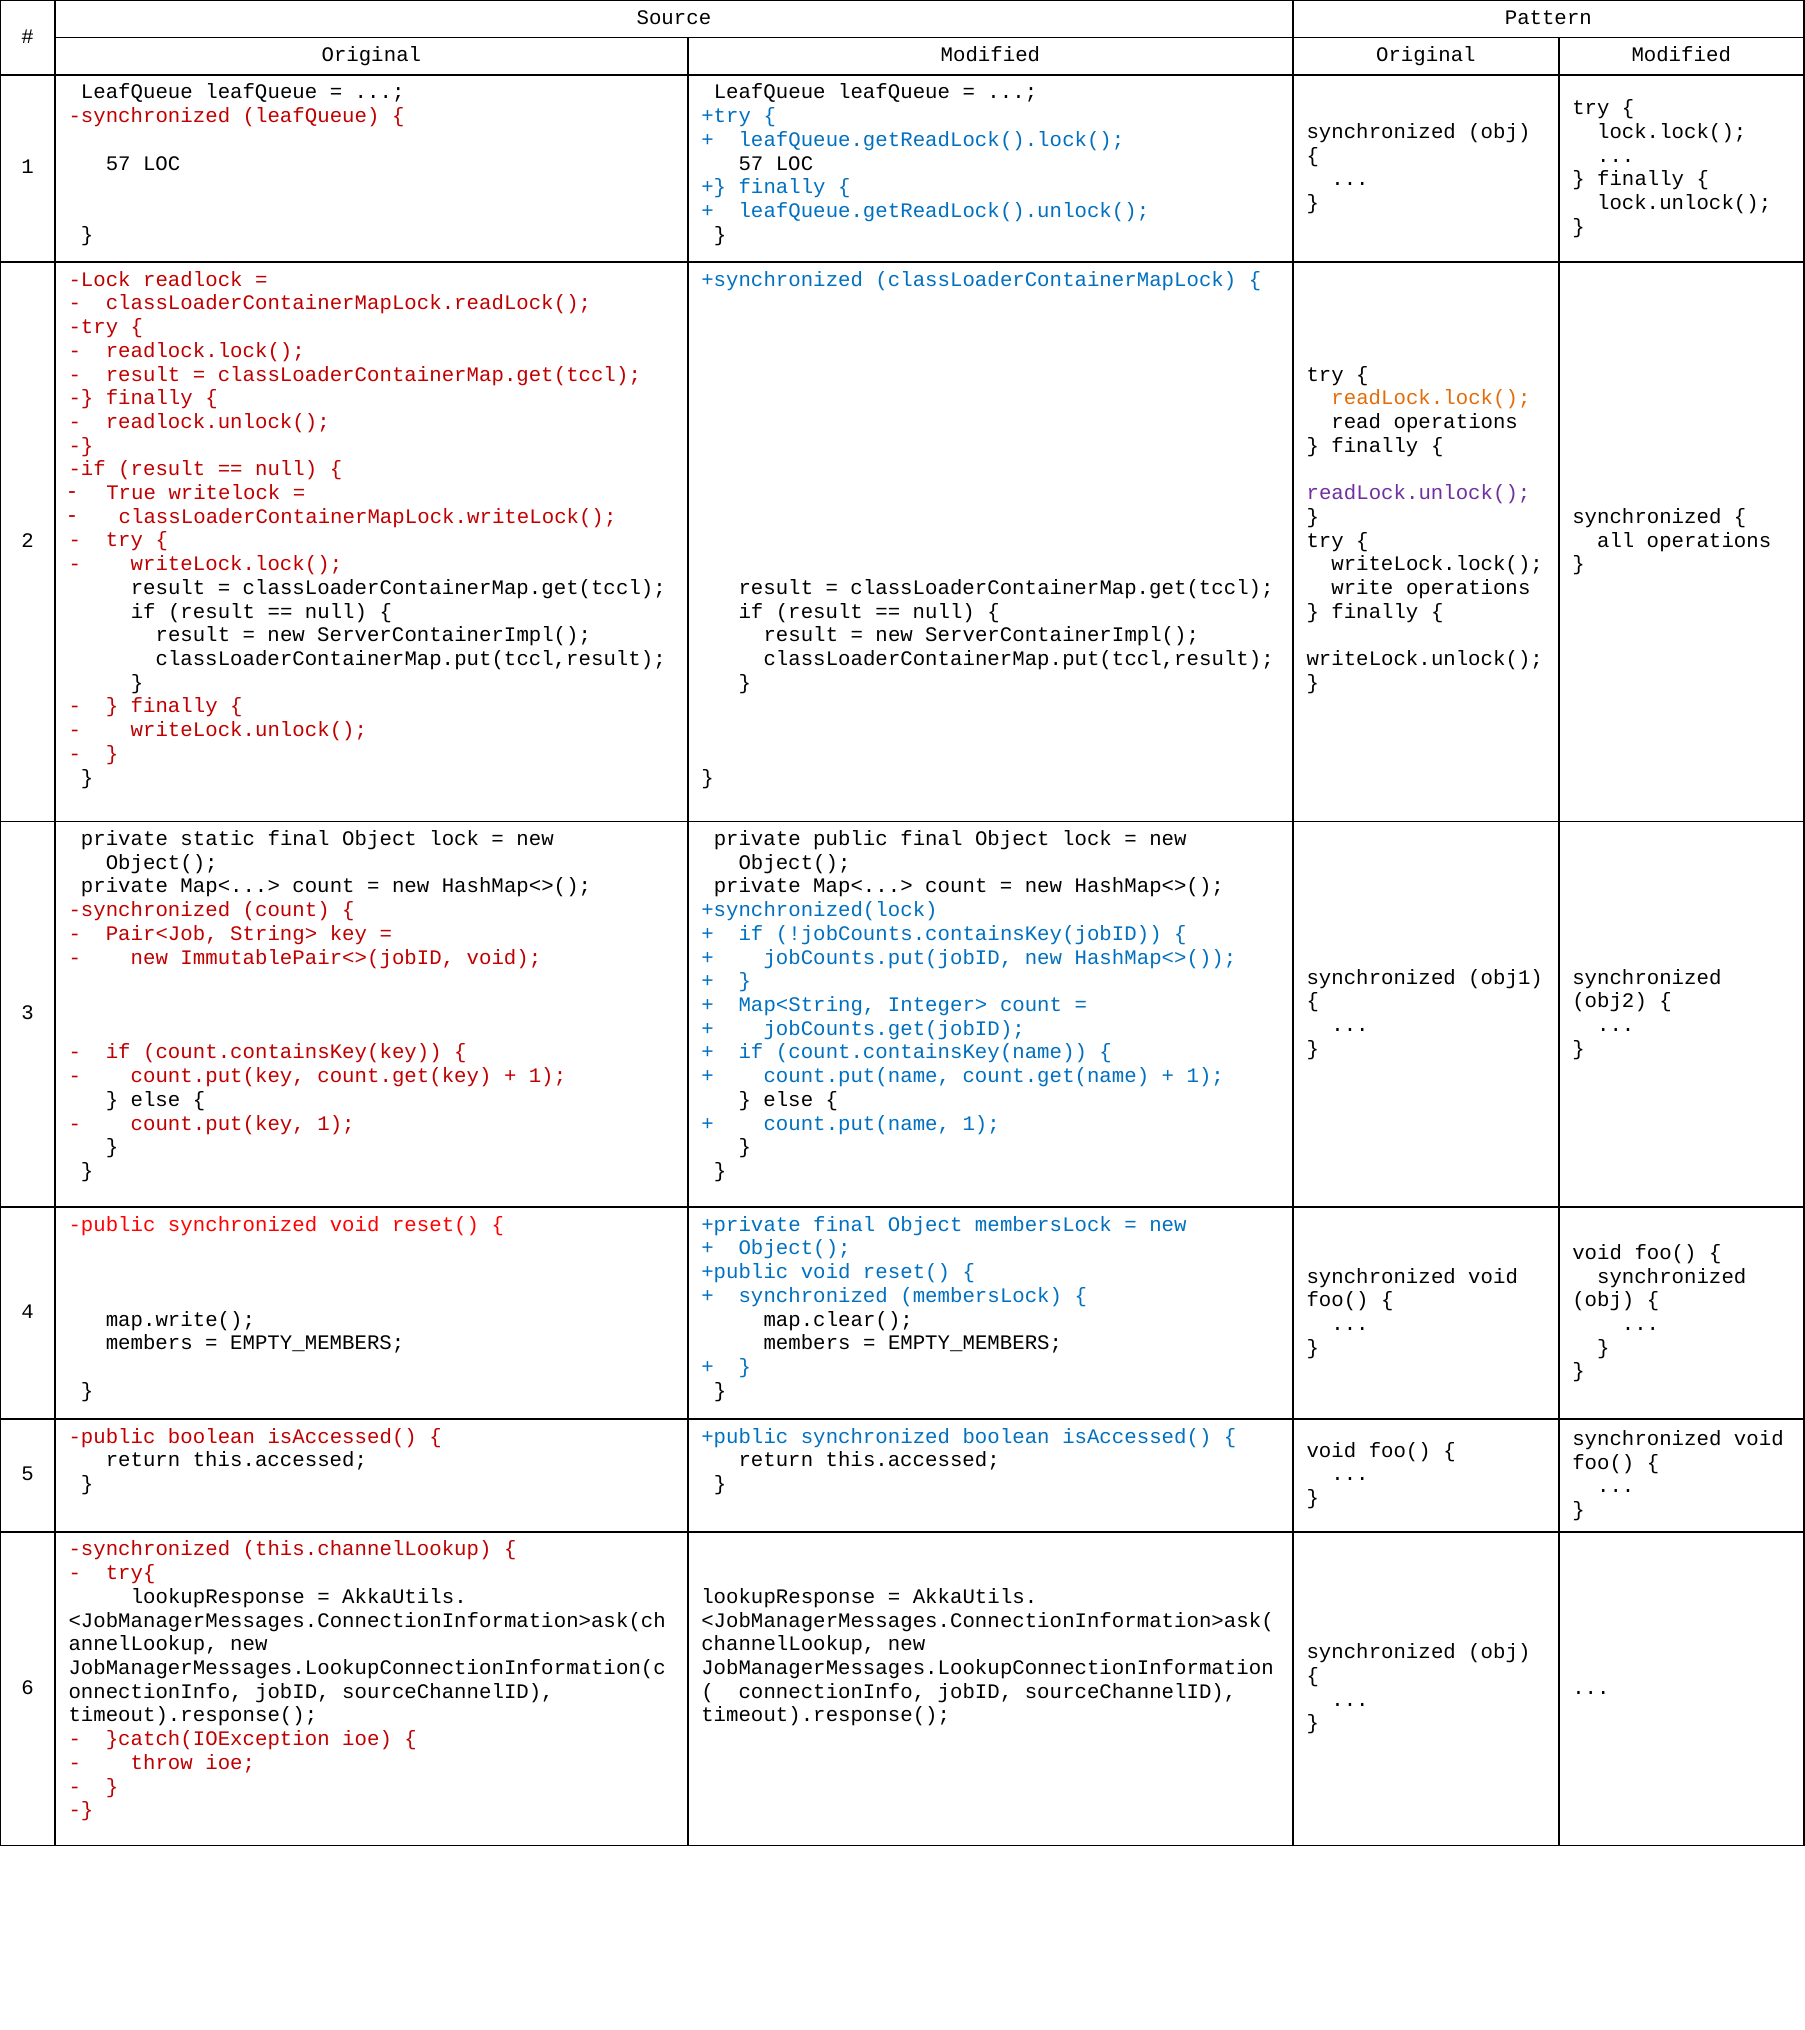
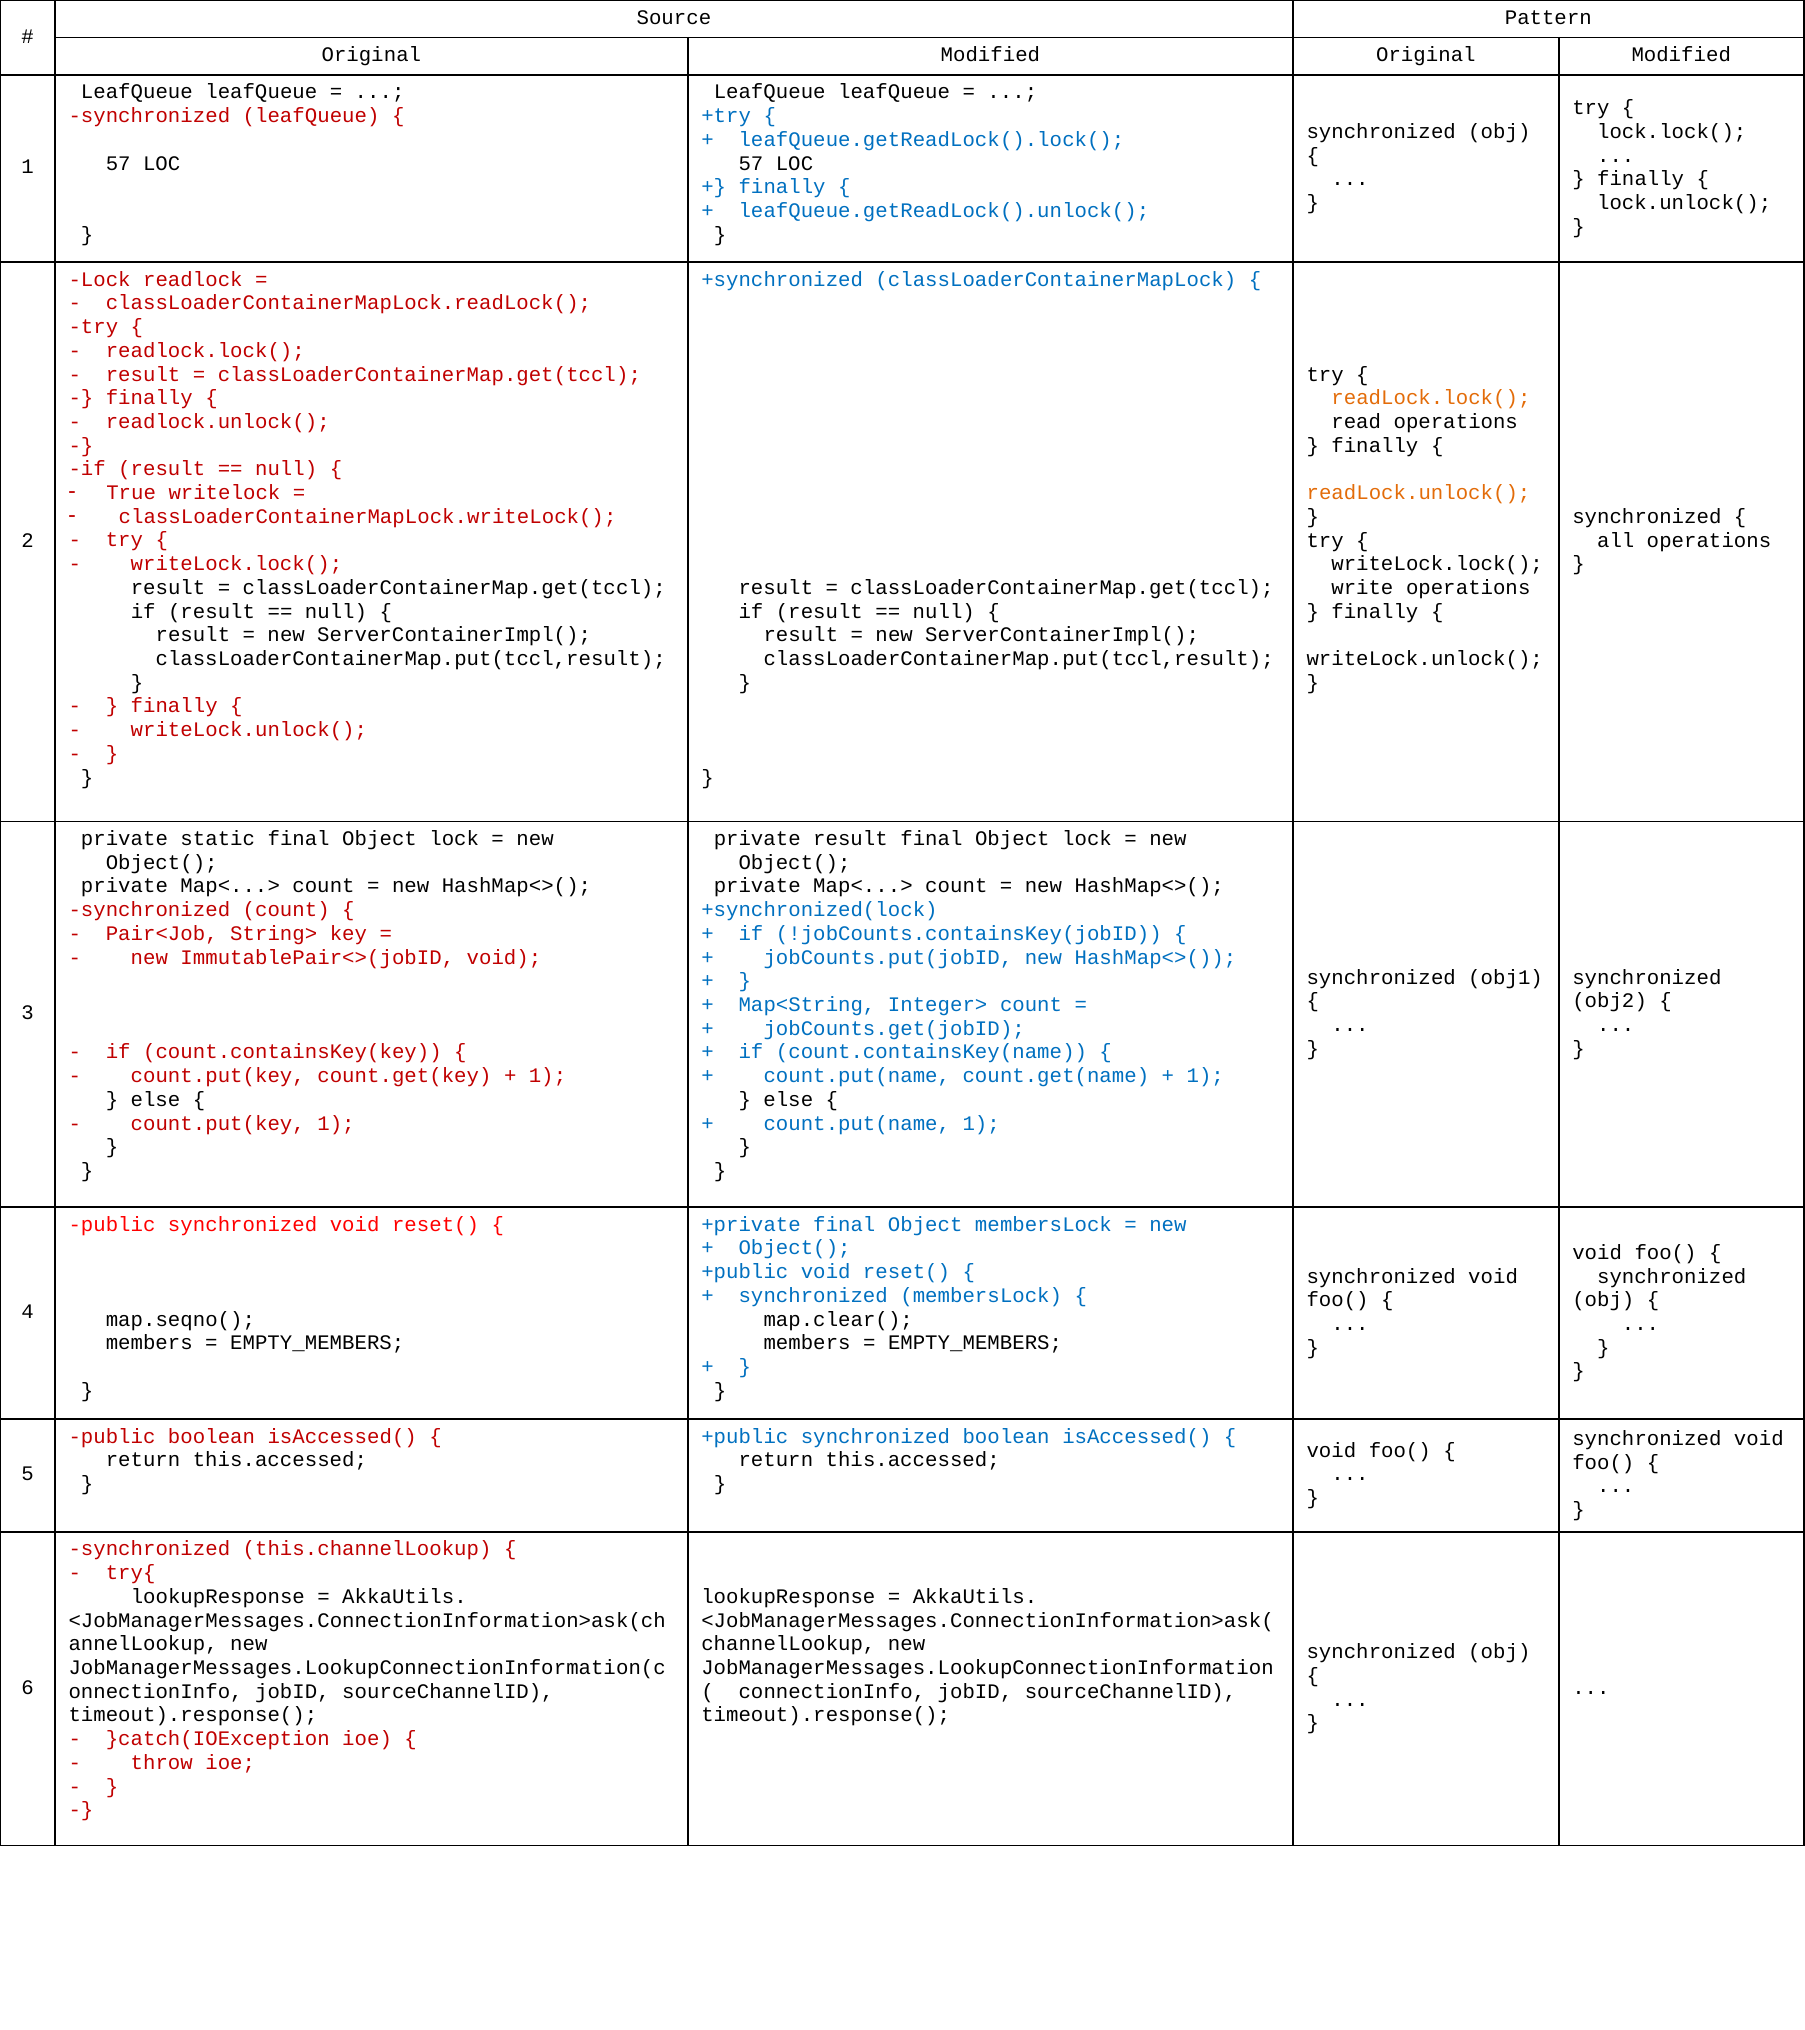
readLock.unlock( at (1418, 493) colour: purple -> orange
private public: public -> result
map.write(: map.write( -> map.seqno(
